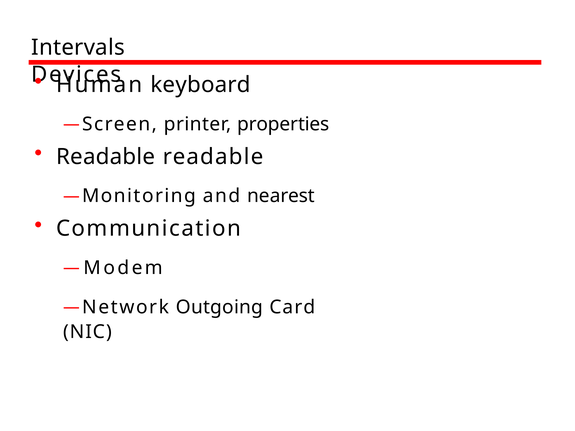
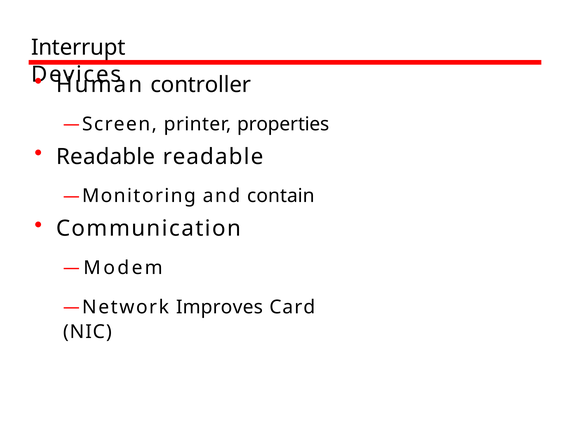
Intervals: Intervals -> Interrupt
keyboard: keyboard -> controller
nearest: nearest -> contain
Outgoing: Outgoing -> Improves
